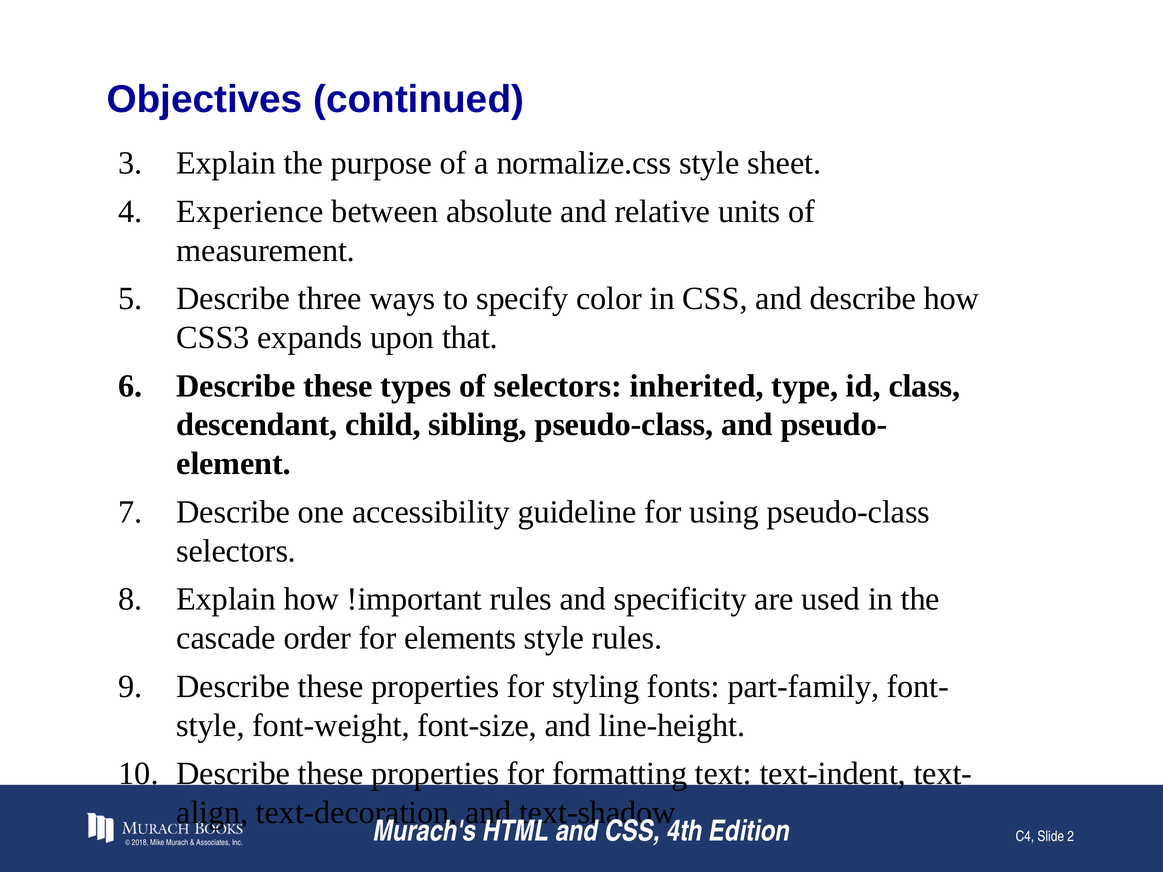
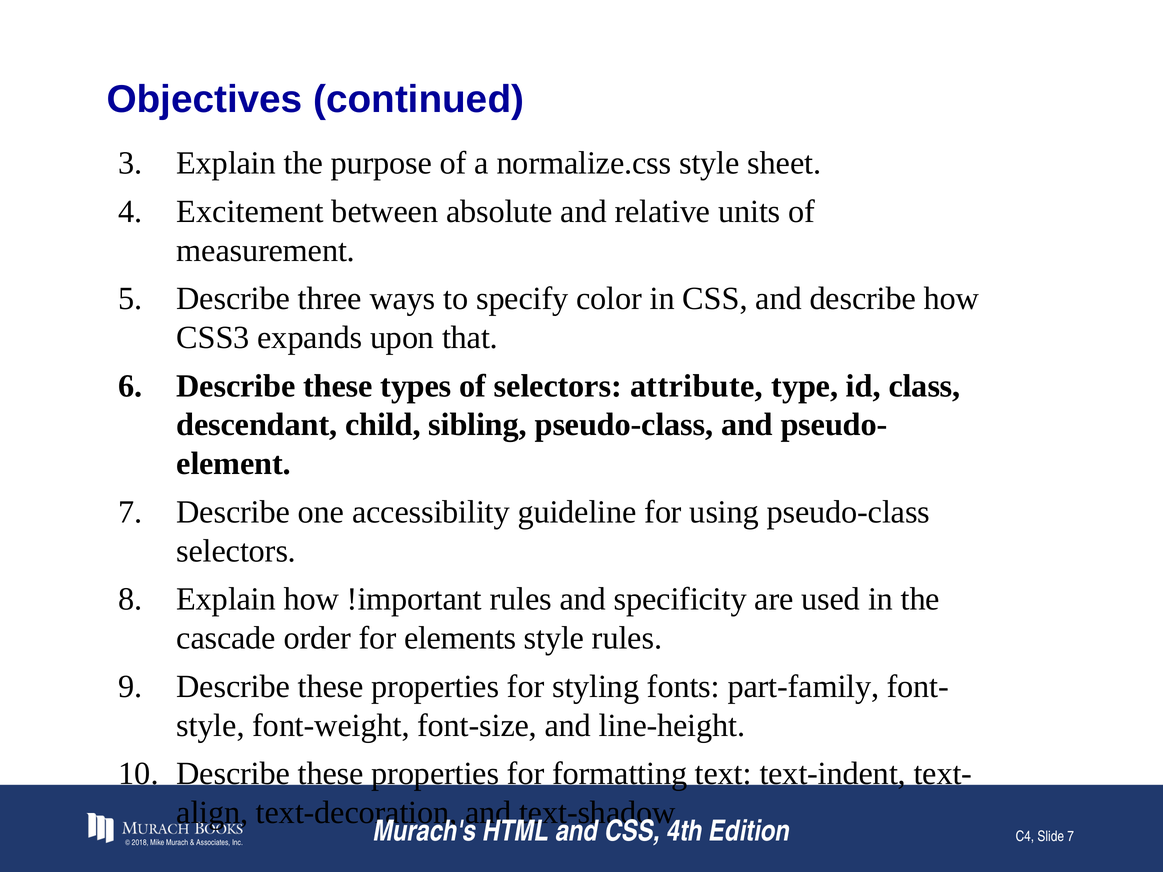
Experience: Experience -> Excitement
inherited: inherited -> attribute
Slide 2: 2 -> 7
